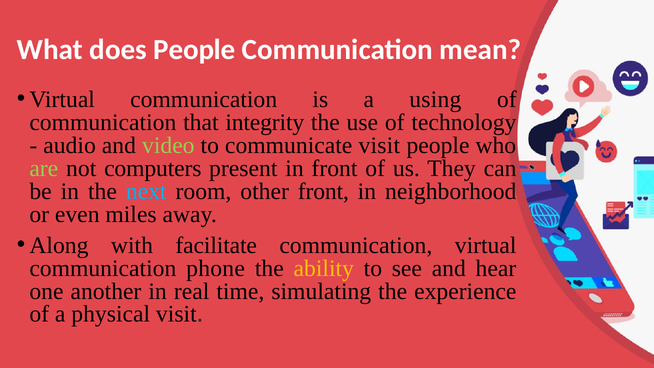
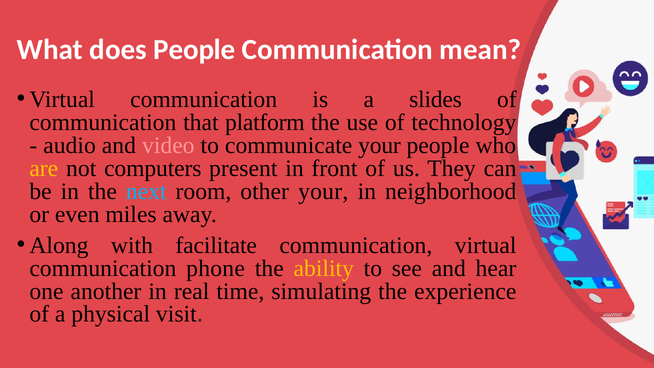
using: using -> slides
integrity: integrity -> platform
video colour: light green -> pink
communicate visit: visit -> your
are colour: light green -> yellow
other front: front -> your
